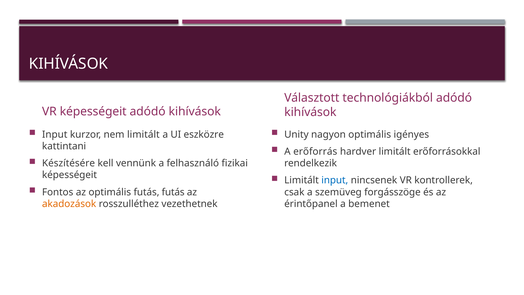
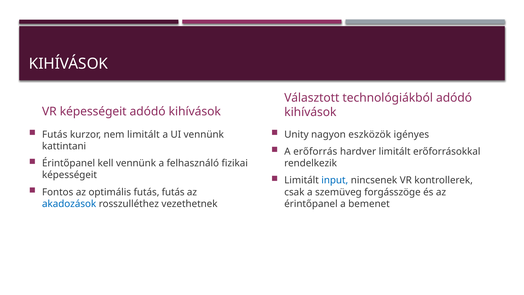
Input at (55, 134): Input -> Futás
UI eszközre: eszközre -> vennünk
nagyon optimális: optimális -> eszközök
Készítésére at (69, 163): Készítésére -> Érintőpanel
akadozások colour: orange -> blue
